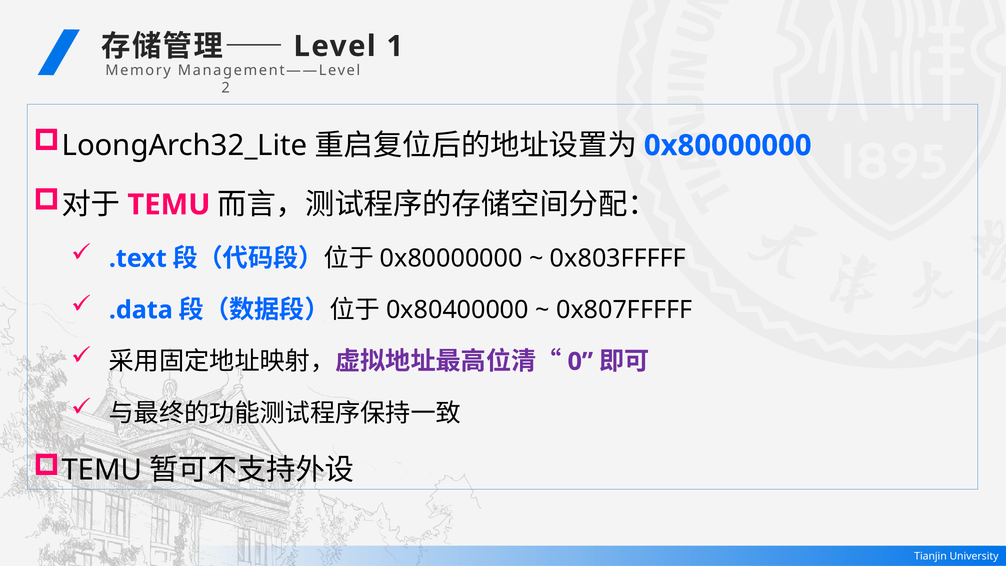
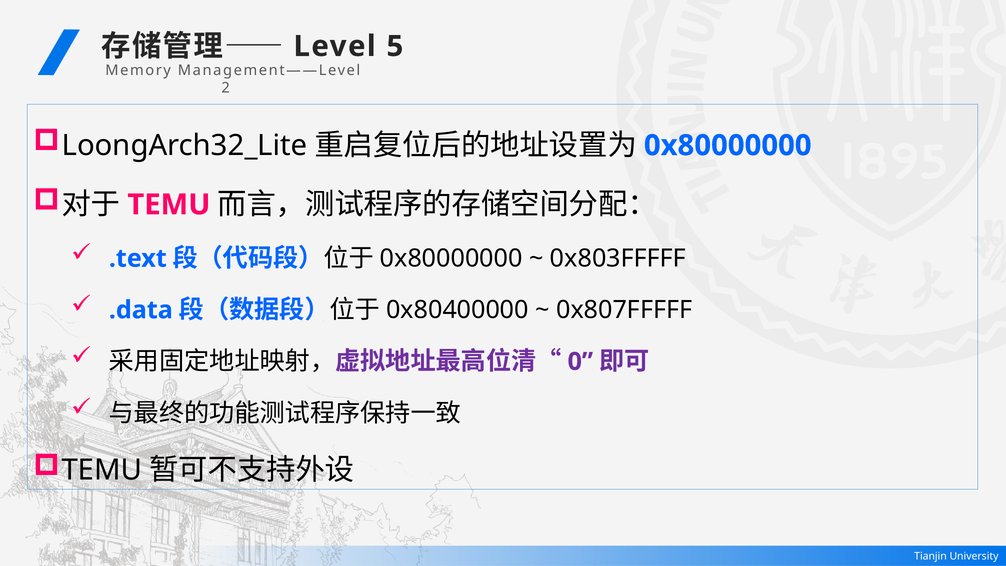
1: 1 -> 5
